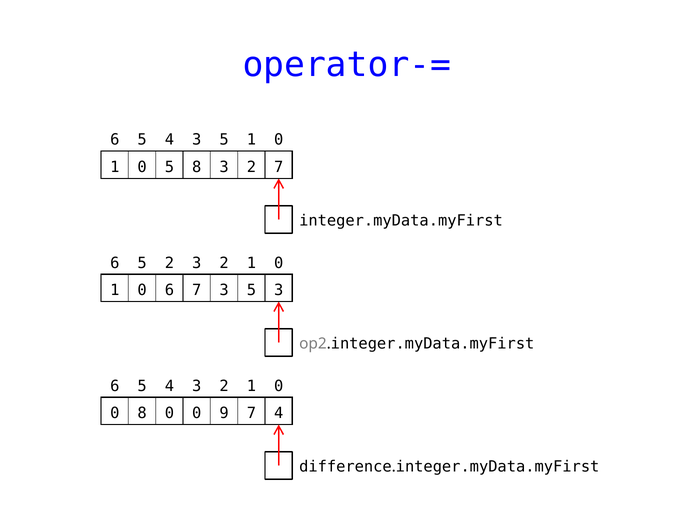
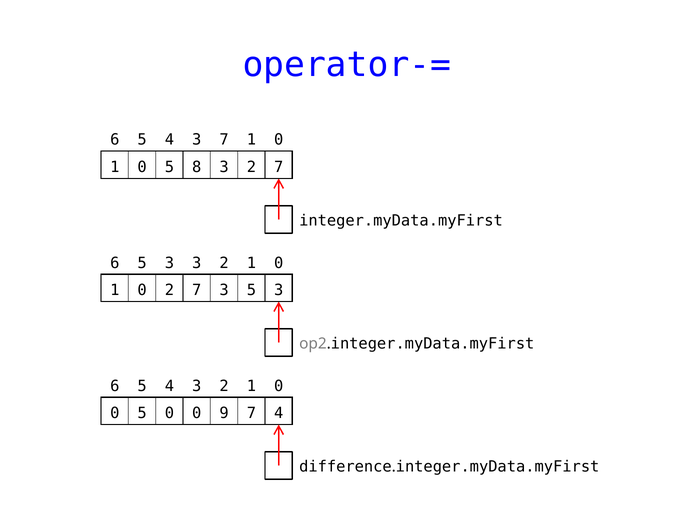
4 3 5: 5 -> 7
6 5 2: 2 -> 3
0 6: 6 -> 2
8 at (142, 413): 8 -> 5
